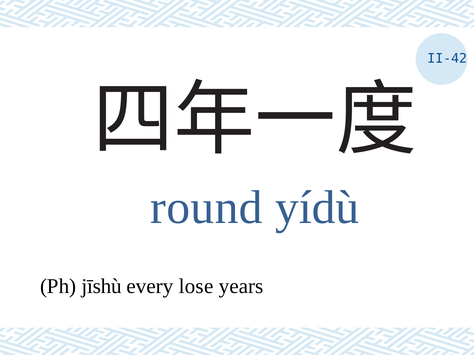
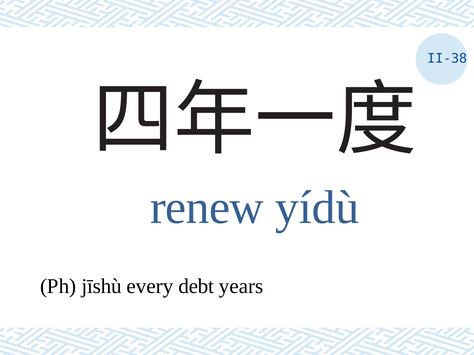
II-42: II-42 -> II-38
round: round -> renew
lose: lose -> debt
